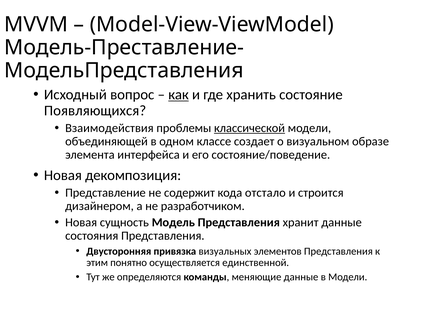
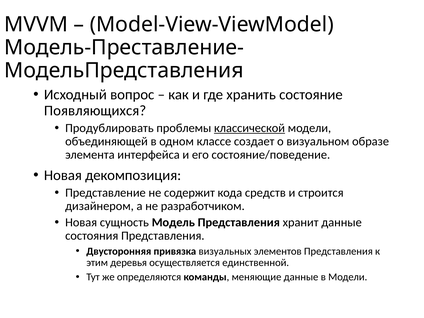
как underline: present -> none
Взаимодействия: Взаимодействия -> Продублировать
отстало: отстало -> средств
понятно: понятно -> деревья
